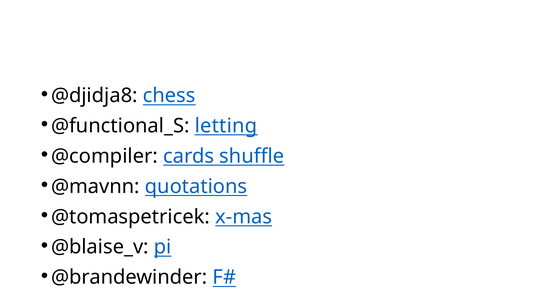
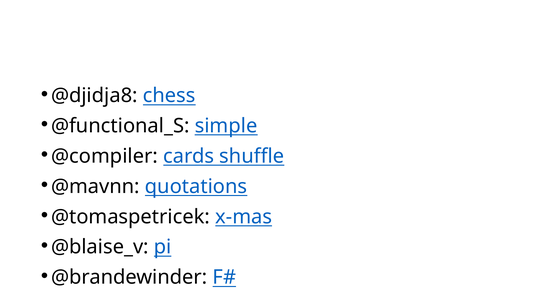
letting: letting -> simple
